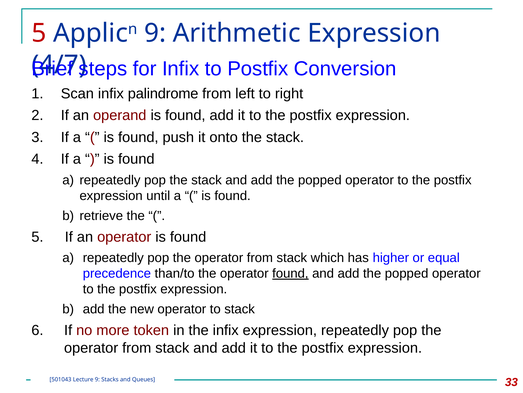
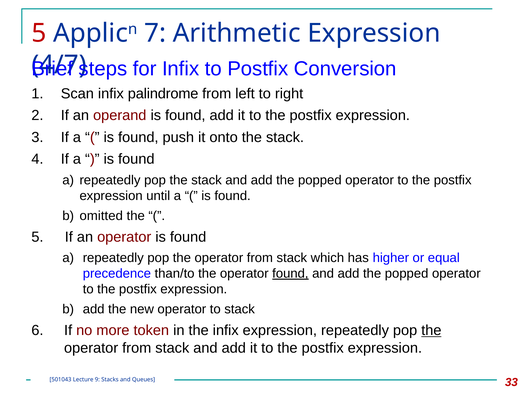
Applicn 9: 9 -> 7
retrieve: retrieve -> omitted
the at (431, 330) underline: none -> present
